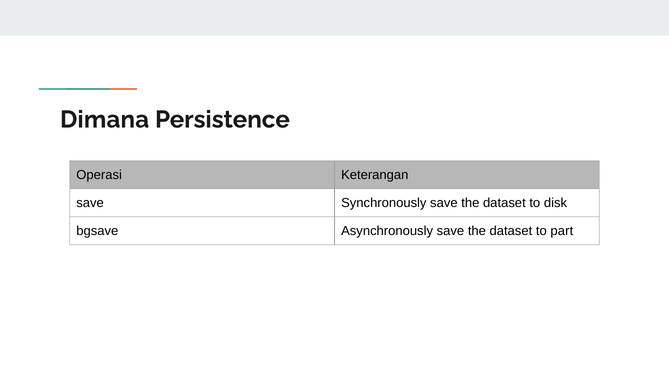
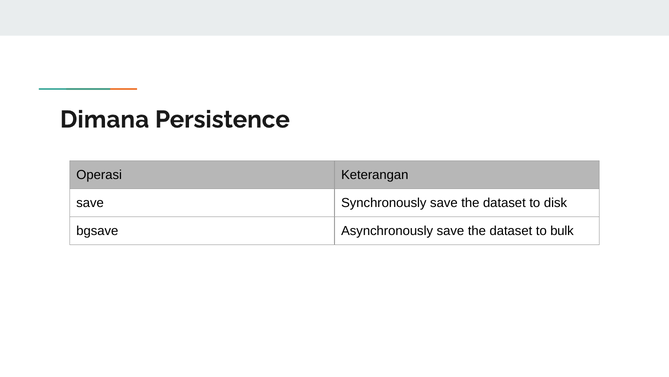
part: part -> bulk
